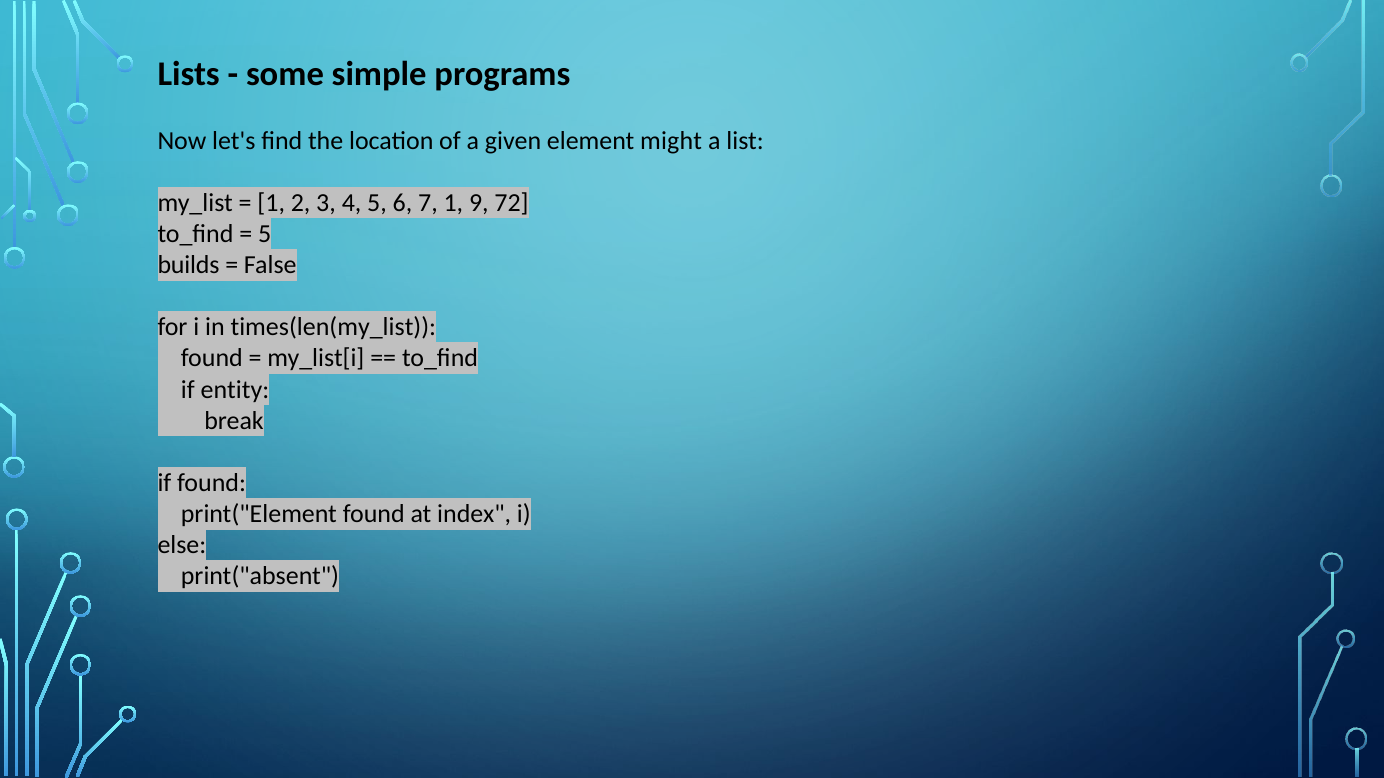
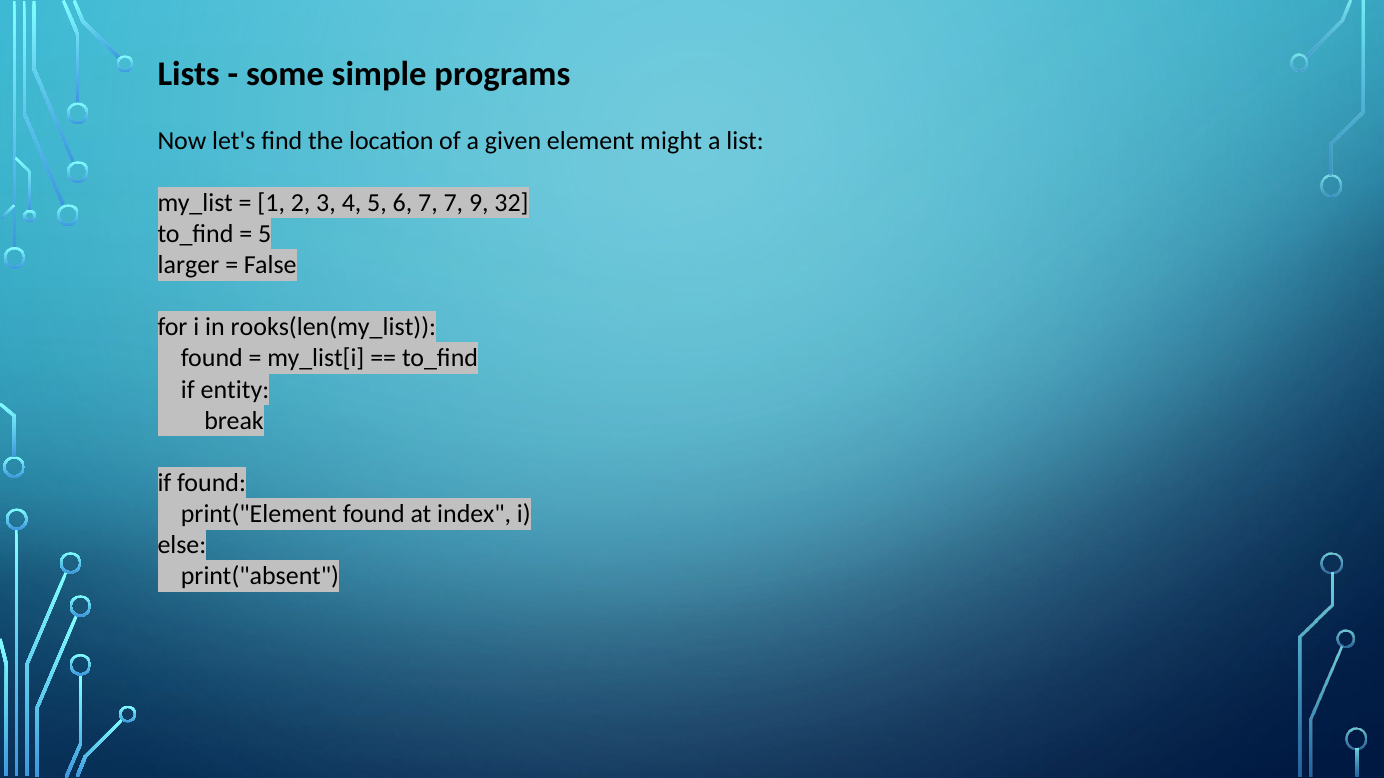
7 1: 1 -> 7
72: 72 -> 32
builds: builds -> larger
times(len(my_list: times(len(my_list -> rooks(len(my_list
